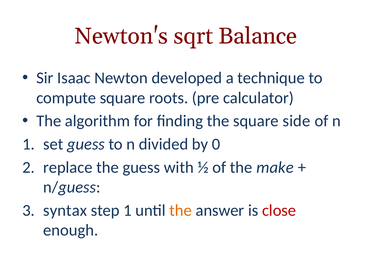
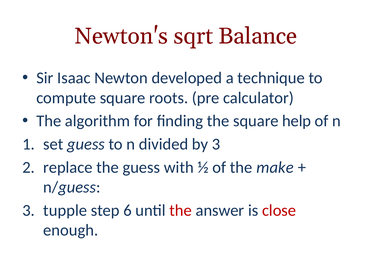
side: side -> help
by 0: 0 -> 3
syntax: syntax -> tupple
step 1: 1 -> 6
the at (181, 210) colour: orange -> red
